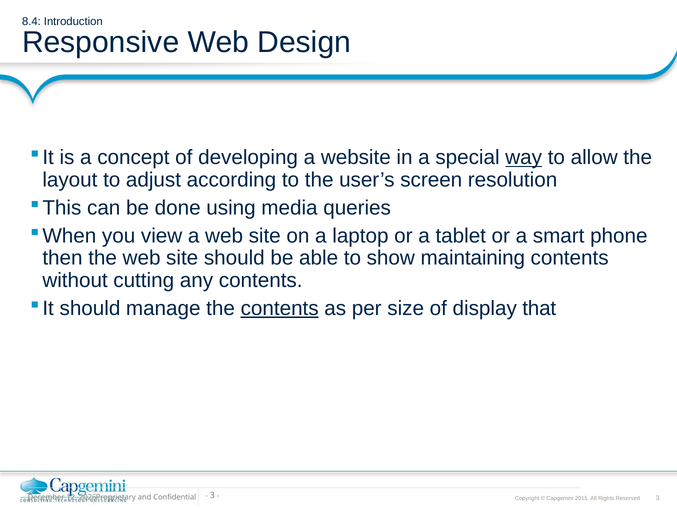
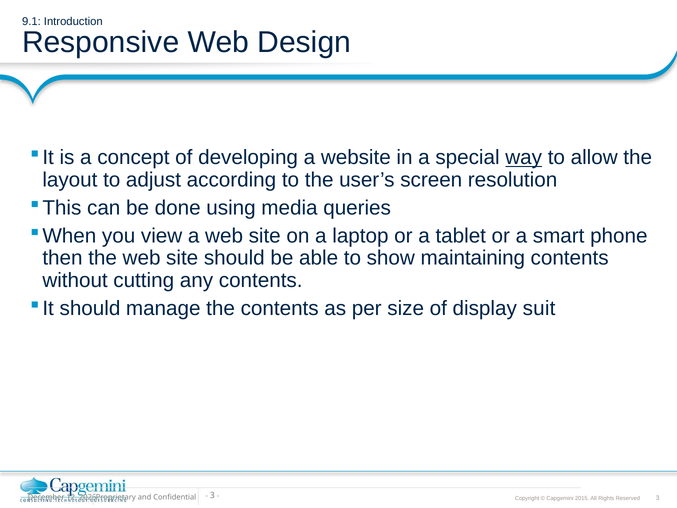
8.4: 8.4 -> 9.1
contents at (280, 308) underline: present -> none
that: that -> suit
